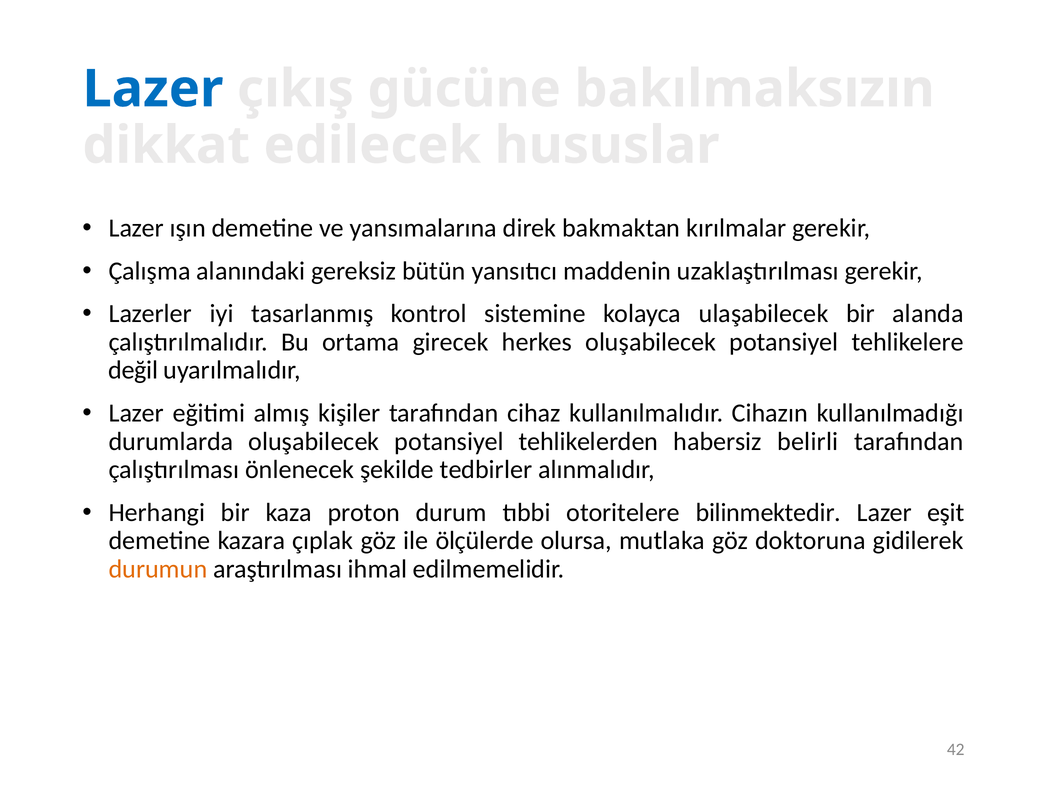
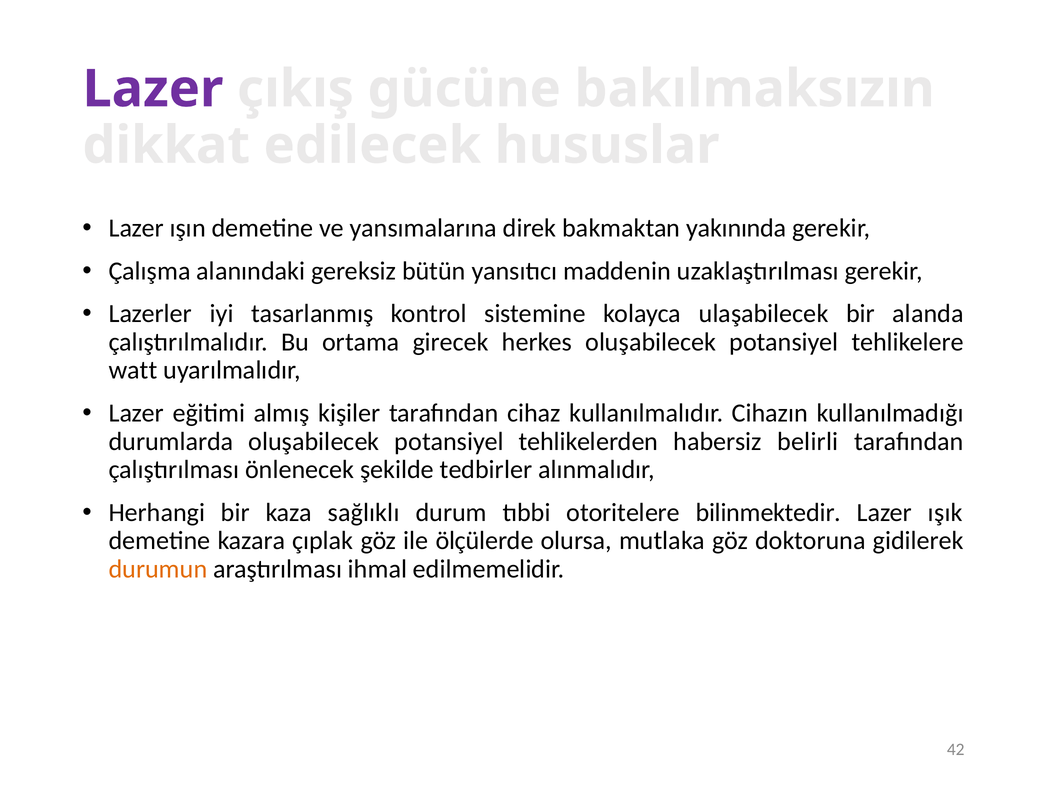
Lazer at (153, 89) colour: blue -> purple
kırılmalar: kırılmalar -> yakınında
değil: değil -> watt
proton: proton -> sağlıklı
eşit: eşit -> ışık
